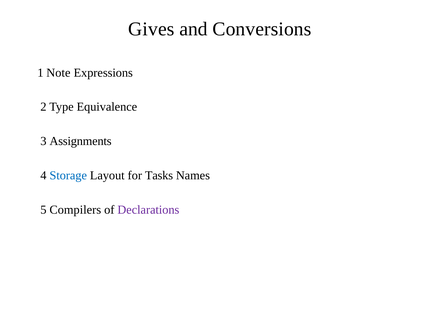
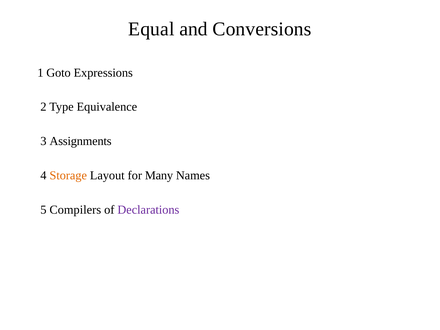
Gives: Gives -> Equal
Note: Note -> Goto
Storage colour: blue -> orange
Tasks: Tasks -> Many
